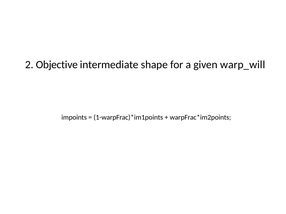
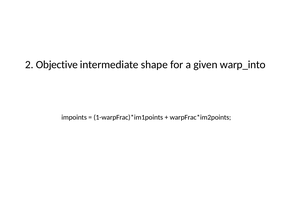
warp_will: warp_will -> warp_into
